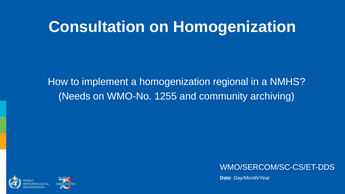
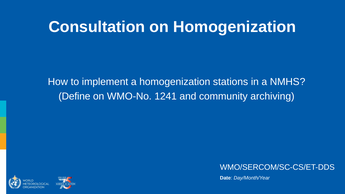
regional: regional -> stations
Needs: Needs -> Define
1255: 1255 -> 1241
